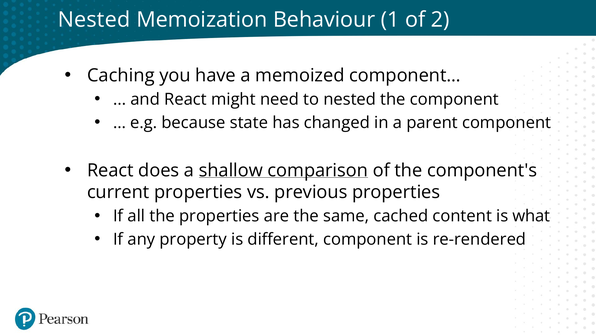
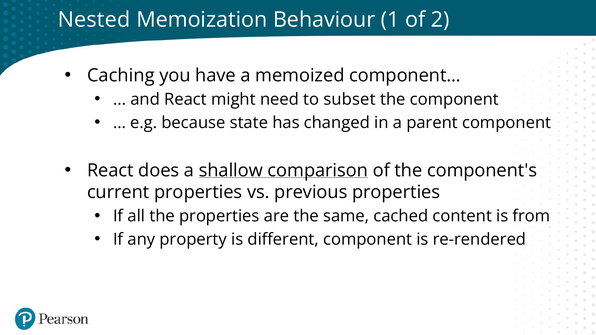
to nested: nested -> subset
what: what -> from
